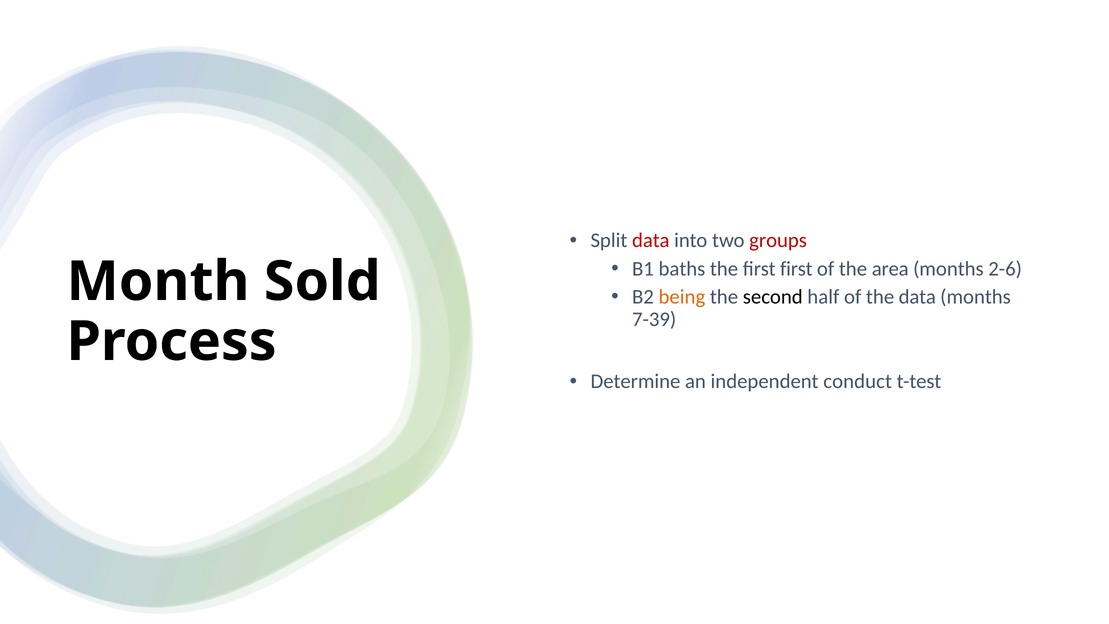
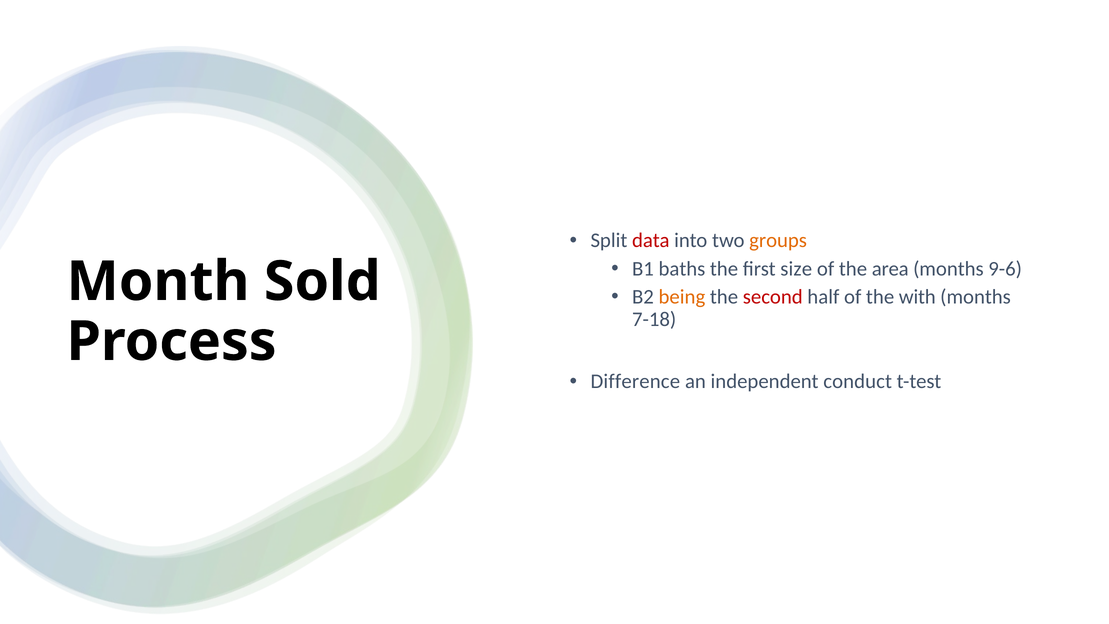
groups colour: red -> orange
first first: first -> size
2-6: 2-6 -> 9-6
second colour: black -> red
the data: data -> with
7-39: 7-39 -> 7-18
Determine: Determine -> Difference
